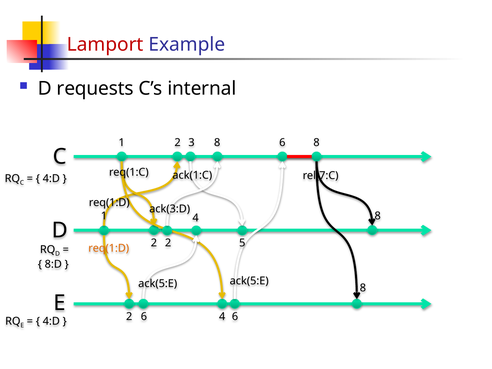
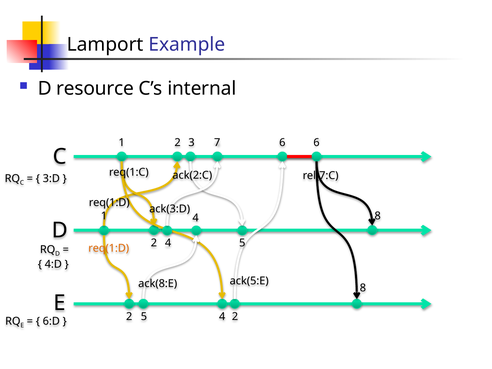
Lamport colour: red -> black
requests: requests -> resource
3 8: 8 -> 7
6 8: 8 -> 6
ack(1:C: ack(1:C -> ack(2:C
4:D at (51, 179): 4:D -> 3:D
2 at (168, 243): 2 -> 4
8:D: 8:D -> 4:D
ack(5:E at (158, 283): ack(5:E -> ack(8:E
6 at (144, 317): 6 -> 5
6 at (235, 317): 6 -> 2
4:D at (51, 321): 4:D -> 6:D
